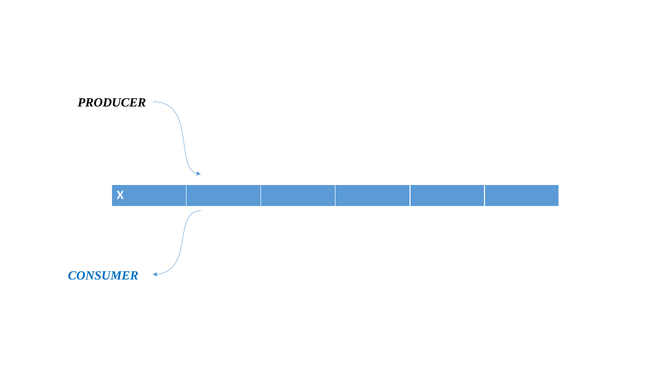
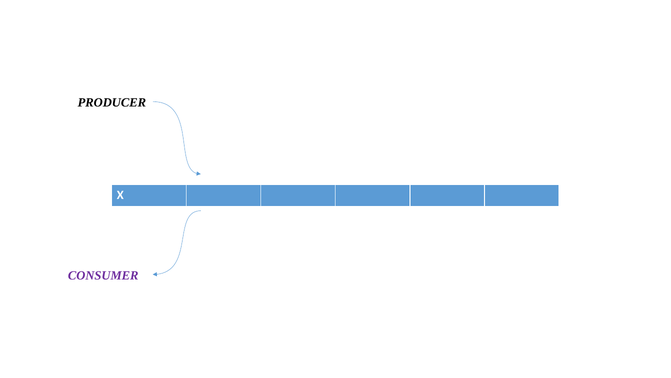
CONSUMER colour: blue -> purple
